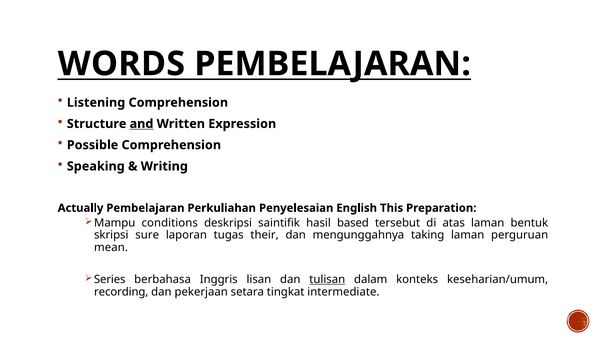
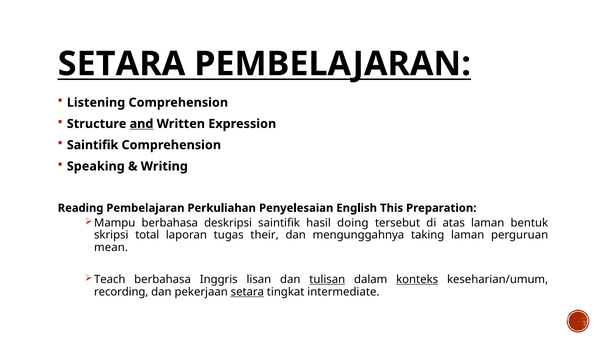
WORDS at (121, 64): WORDS -> SETARA
Possible at (93, 145): Possible -> Saintifik
Actually: Actually -> Reading
Mampu conditions: conditions -> berbahasa
based: based -> doing
sure: sure -> total
Series: Series -> Teach
konteks underline: none -> present
setara at (247, 292) underline: none -> present
